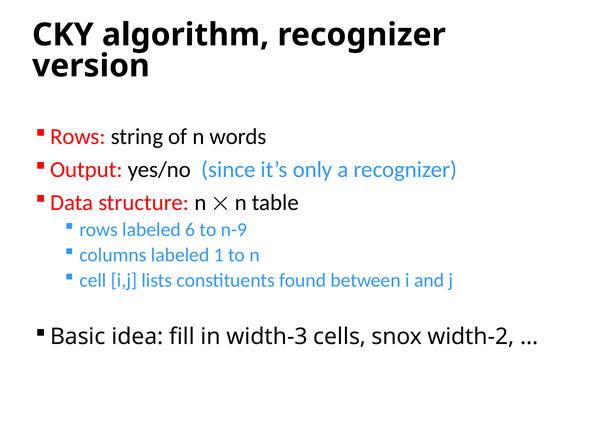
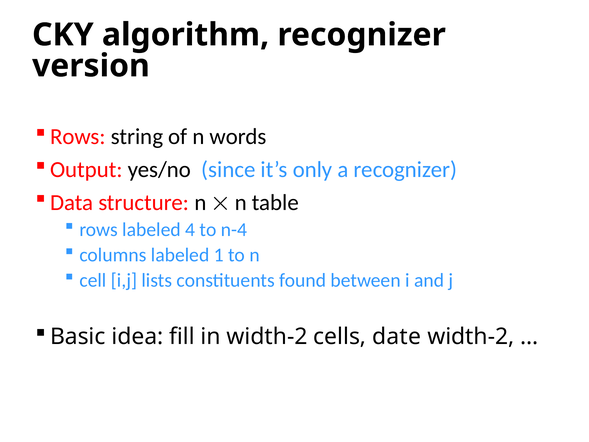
6: 6 -> 4
n-9: n-9 -> n-4
in width-3: width-3 -> width-2
snox: snox -> date
